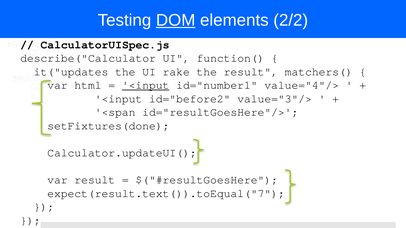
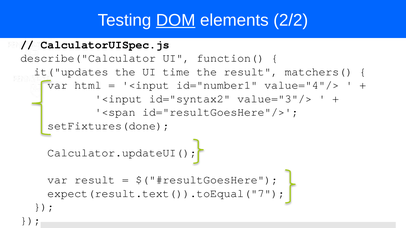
rake: rake -> time
<input at (146, 85) underline: present -> none
id="before2: id="before2 -> id="syntax2
